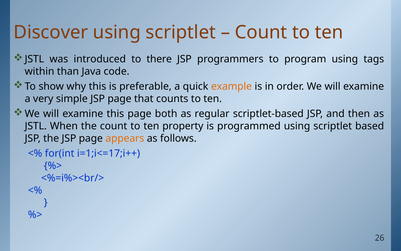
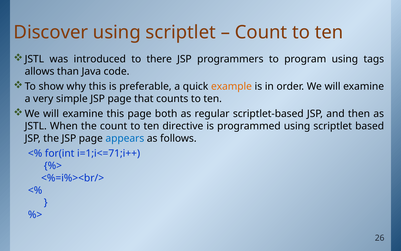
within: within -> allows
property: property -> directive
appears colour: orange -> blue
i=1;i<=17;i++: i=1;i<=17;i++ -> i=1;i<=71;i++
